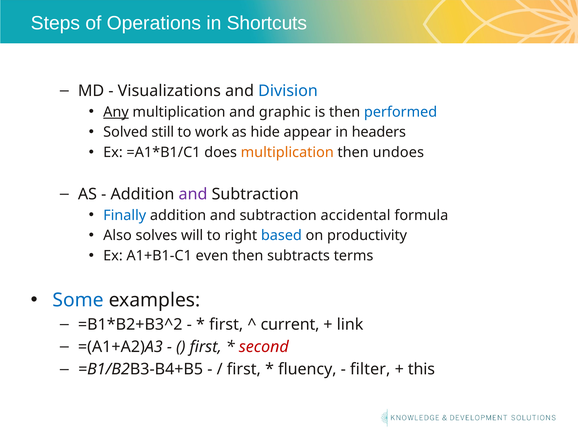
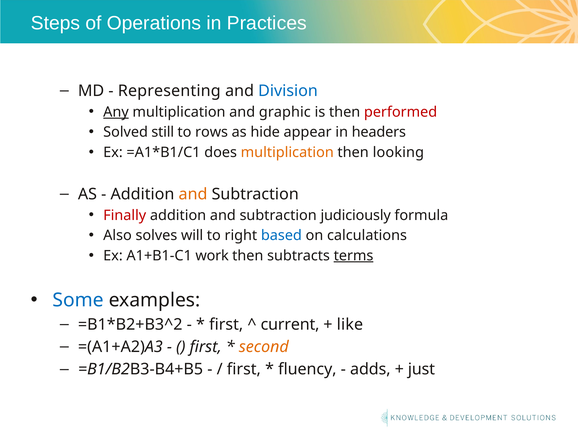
Shortcuts: Shortcuts -> Practices
Visualizations: Visualizations -> Representing
performed colour: blue -> red
work: work -> rows
undoes: undoes -> looking
and at (193, 194) colour: purple -> orange
Finally colour: blue -> red
accidental: accidental -> judiciously
productivity: productivity -> calculations
even: even -> work
terms underline: none -> present
link: link -> like
second colour: red -> orange
filter: filter -> adds
this: this -> just
